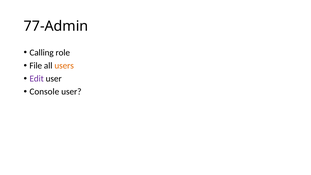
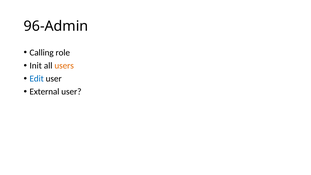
77-Admin: 77-Admin -> 96-Admin
File: File -> Init
Edit colour: purple -> blue
Console: Console -> External
